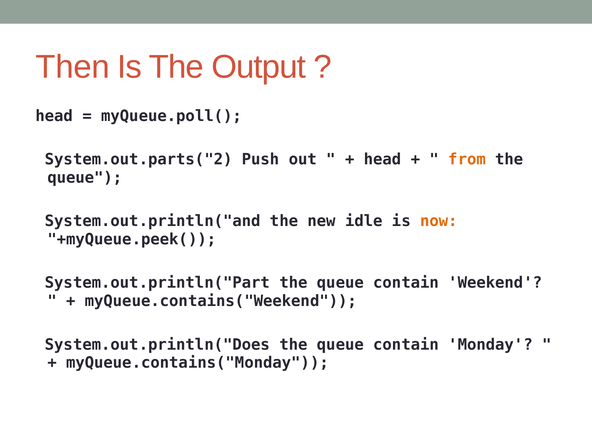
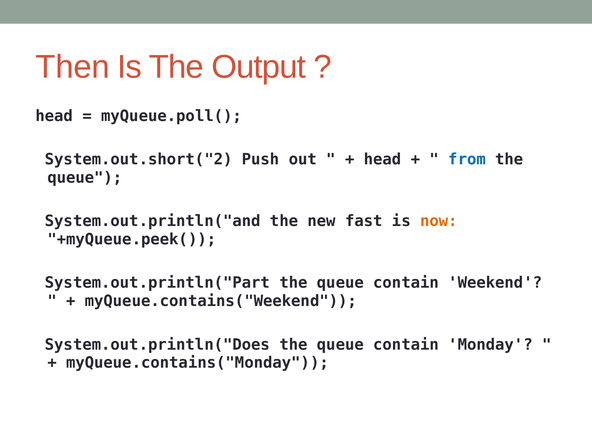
System.out.parts("2: System.out.parts("2 -> System.out.short("2
from colour: orange -> blue
idle: idle -> fast
